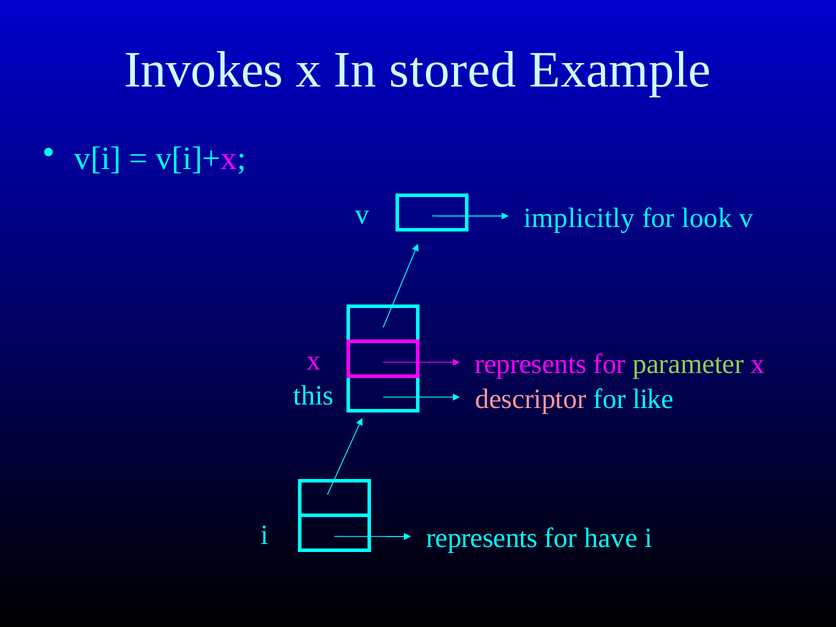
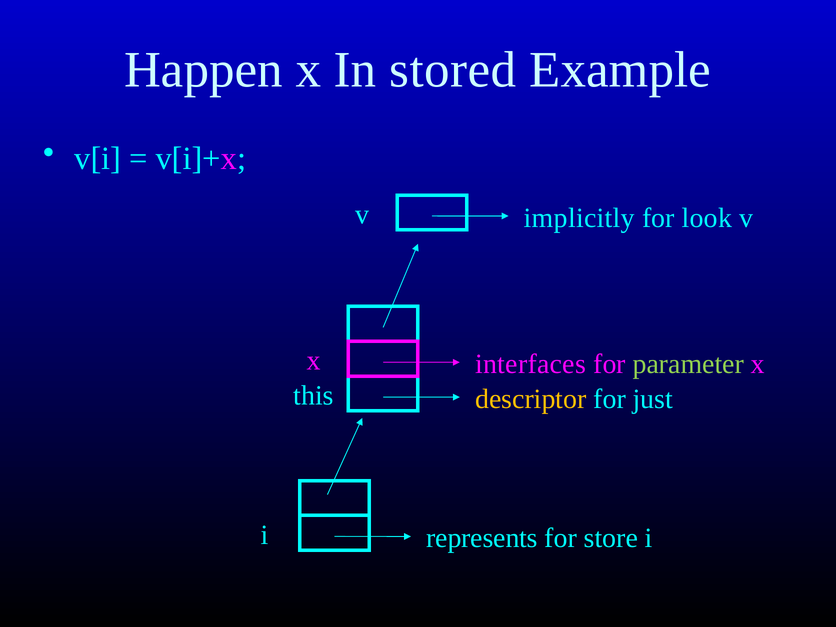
Invokes: Invokes -> Happen
x represents: represents -> interfaces
descriptor colour: pink -> yellow
like: like -> just
have: have -> store
